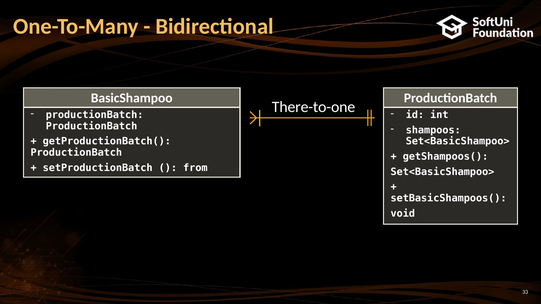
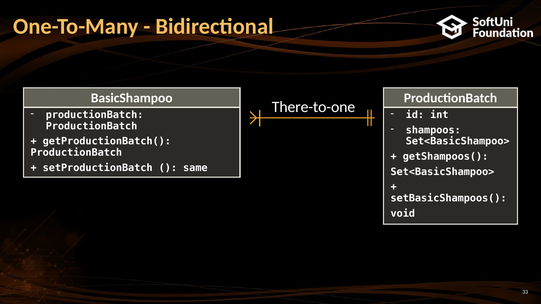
from: from -> same
